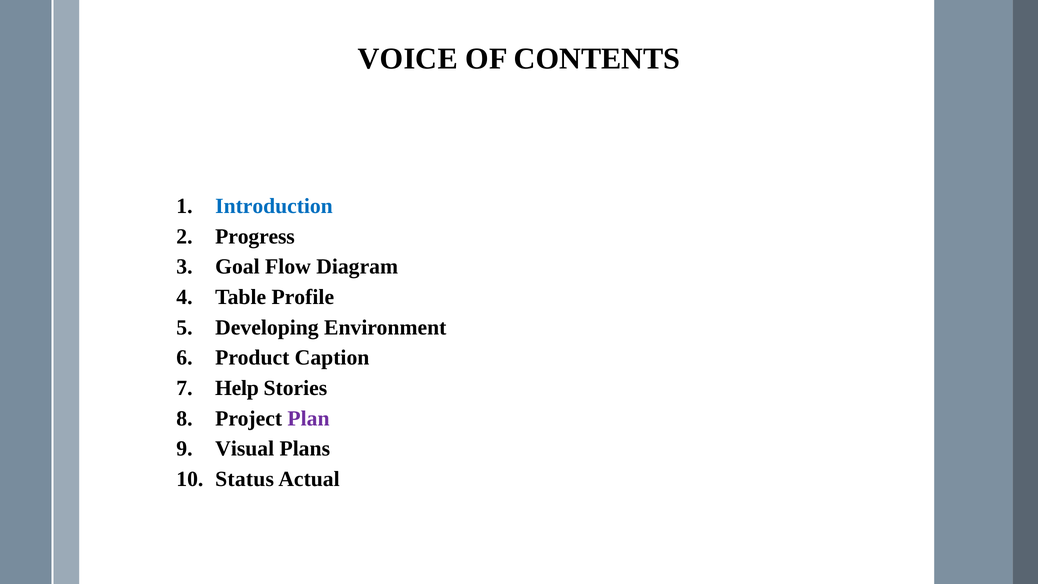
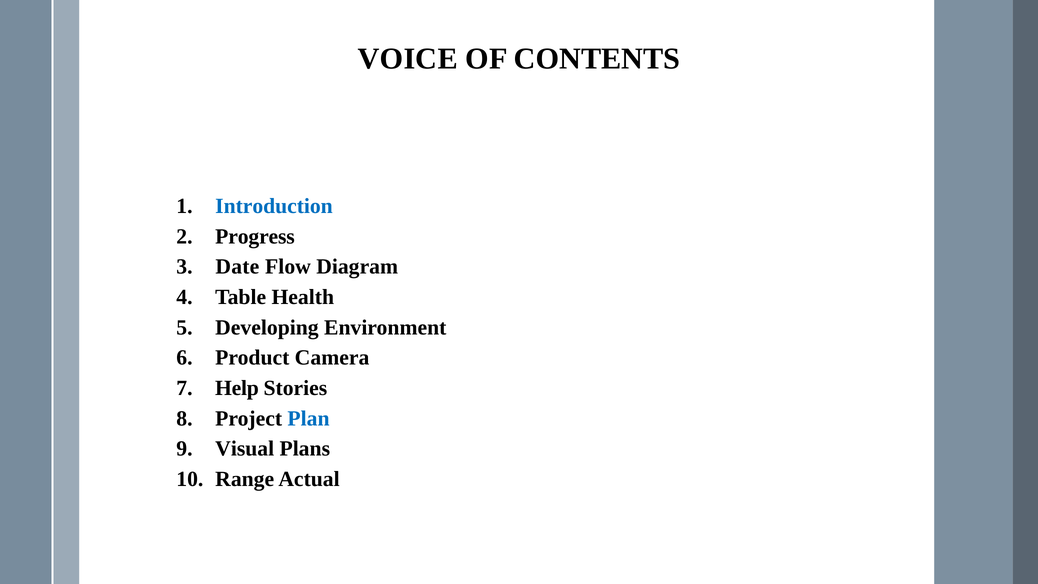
Goal: Goal -> Date
Profile: Profile -> Health
Caption: Caption -> Camera
Plan colour: purple -> blue
Status: Status -> Range
